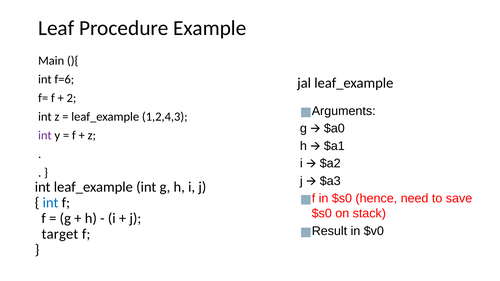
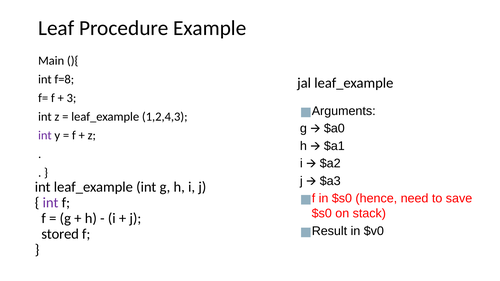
f=6: f=6 -> f=8
2: 2 -> 3
int at (51, 203) colour: blue -> purple
target: target -> stored
